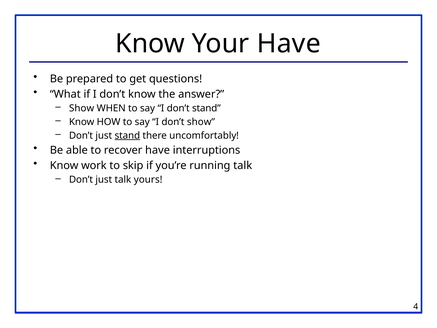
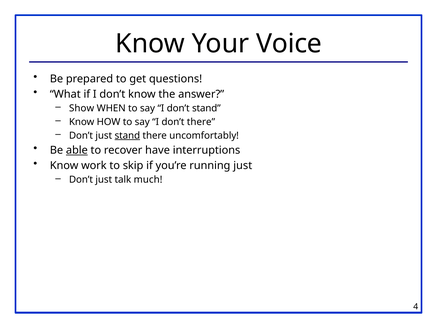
Your Have: Have -> Voice
don’t show: show -> there
able underline: none -> present
running talk: talk -> just
yours: yours -> much
